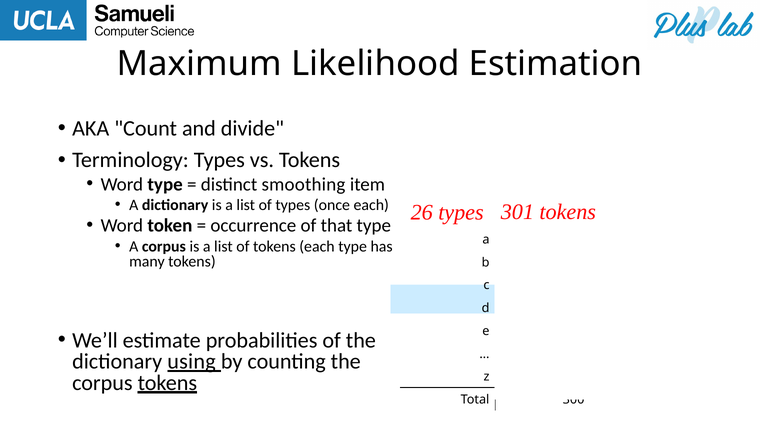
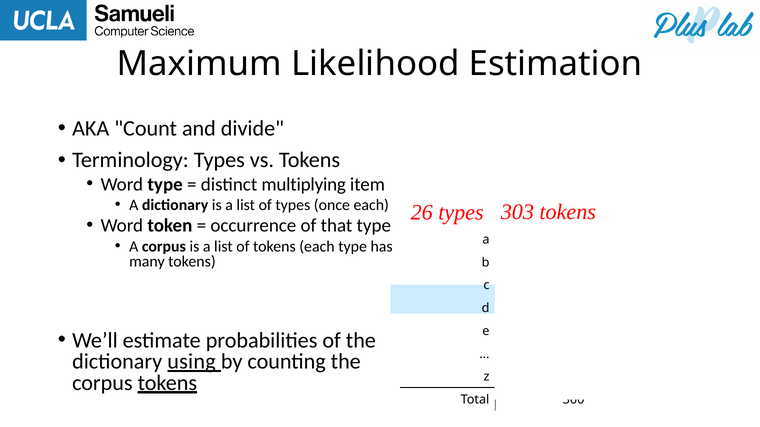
smoothing: smoothing -> multiplying
301: 301 -> 303
